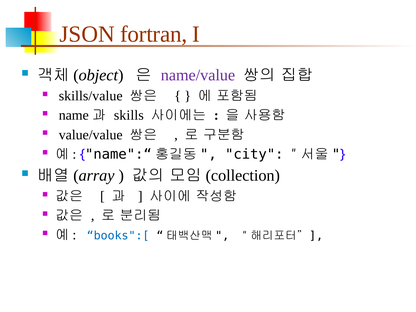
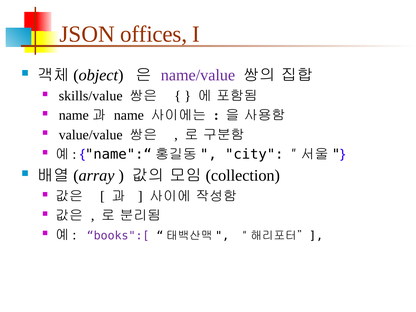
fortran: fortran -> offices
skills: skills -> name
books":[ colour: blue -> purple
